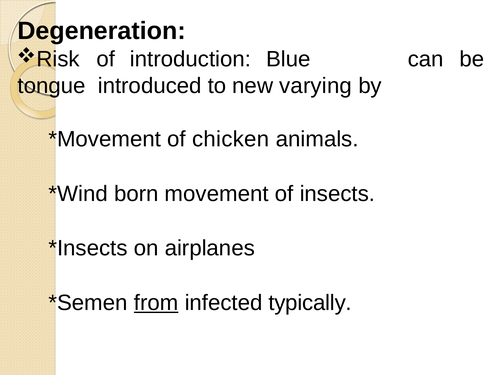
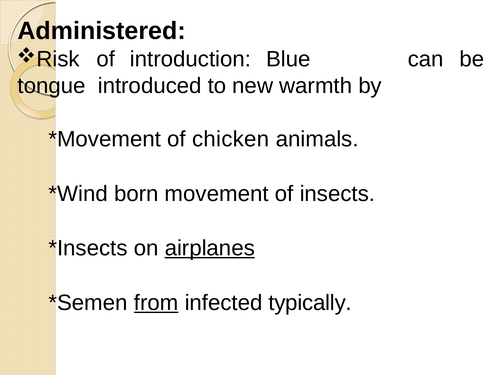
Degeneration: Degeneration -> Administered
varying: varying -> warmth
airplanes underline: none -> present
